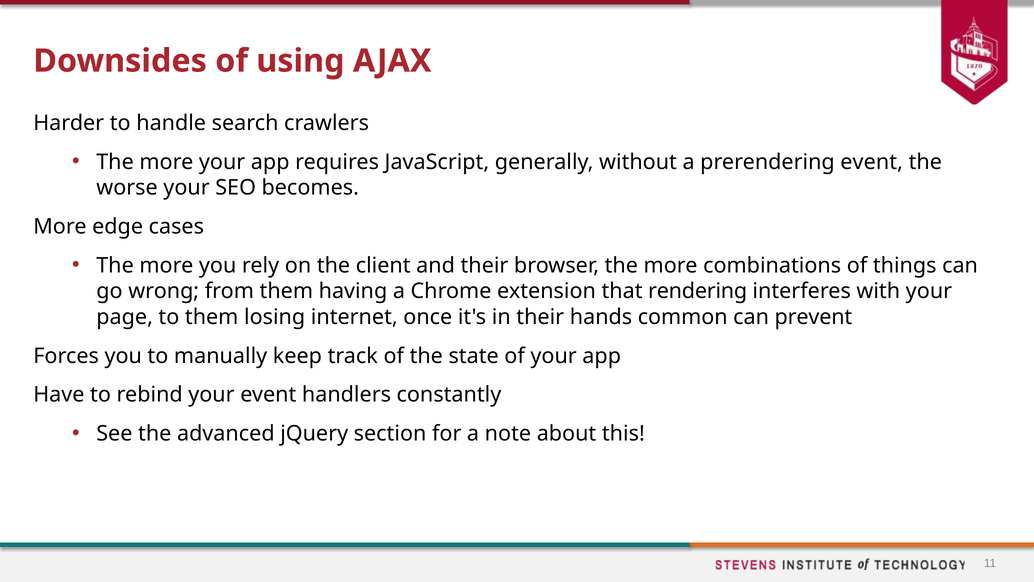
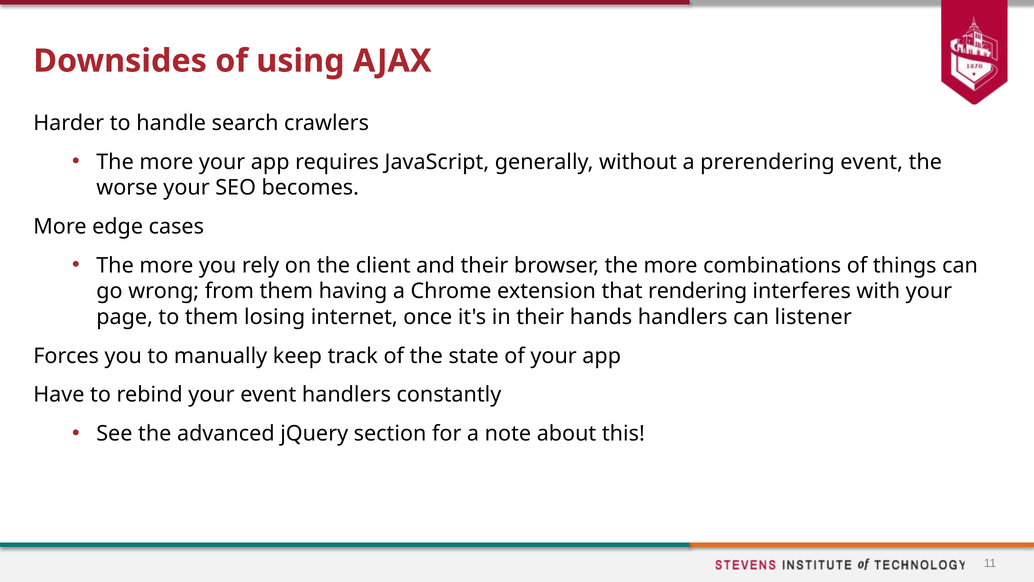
hands common: common -> handlers
prevent: prevent -> listener
